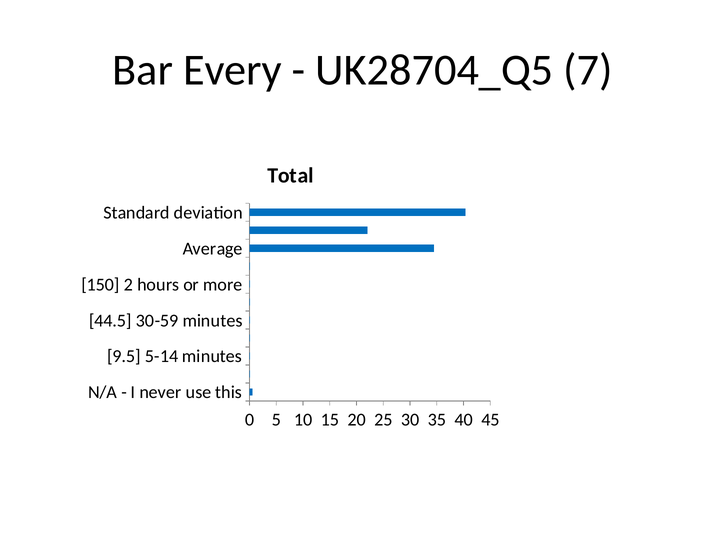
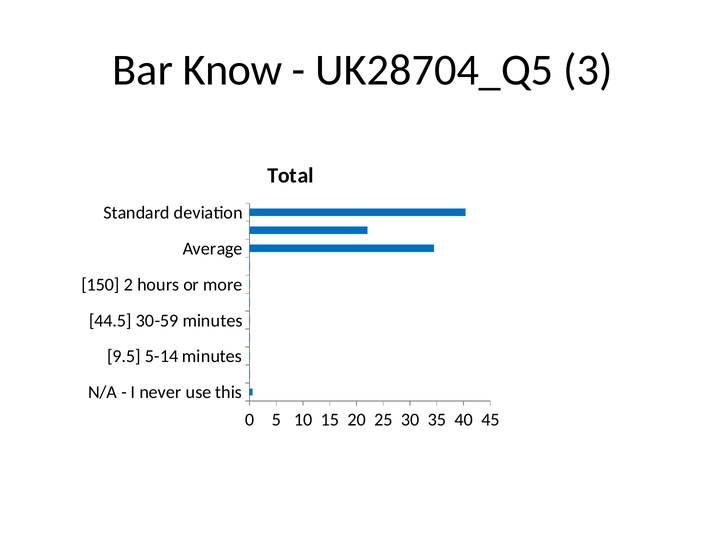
Every: Every -> Know
7: 7 -> 3
